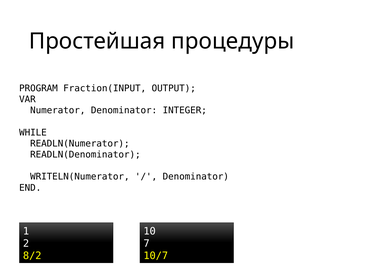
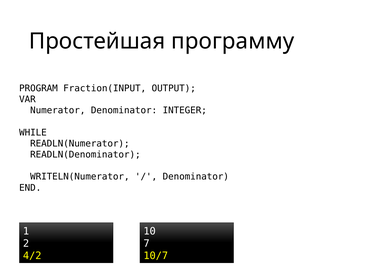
процедуры: процедуры -> программу
8/2: 8/2 -> 4/2
